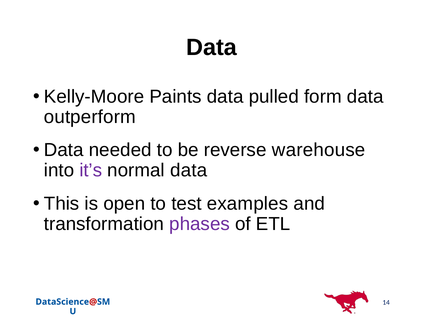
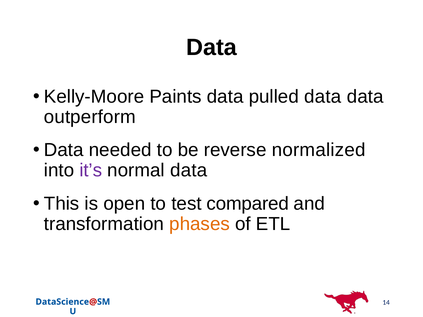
pulled form: form -> data
warehouse: warehouse -> normalized
examples: examples -> compared
phases colour: purple -> orange
